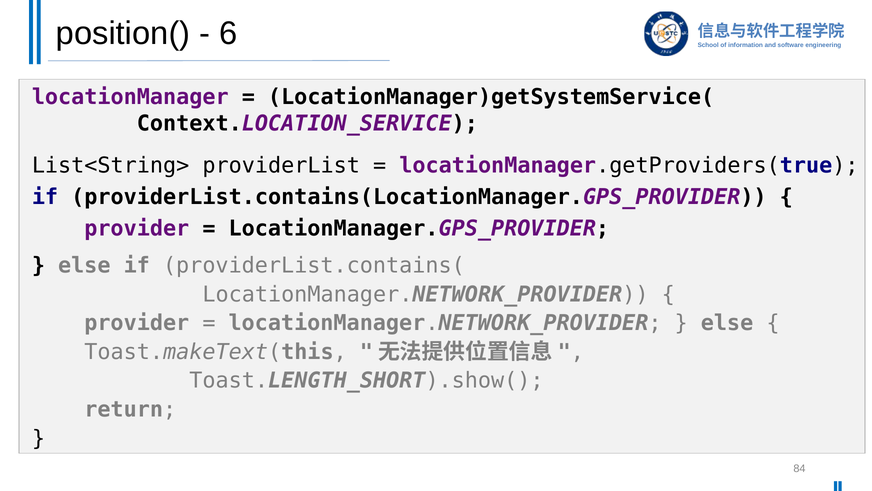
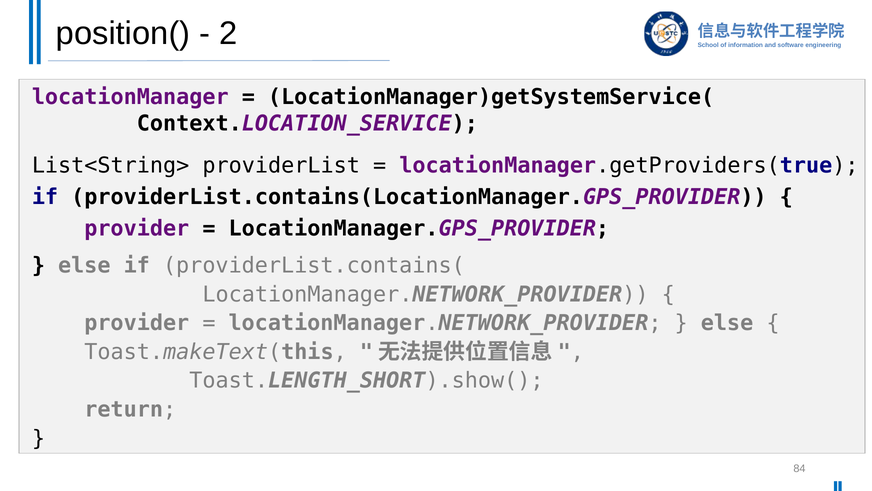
6: 6 -> 2
